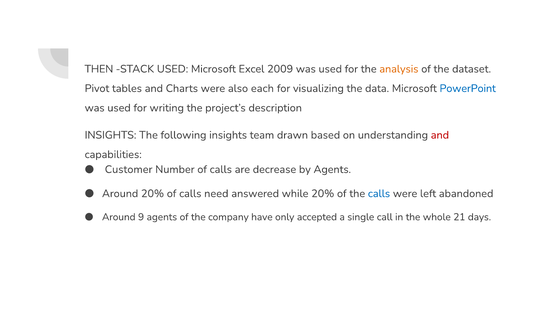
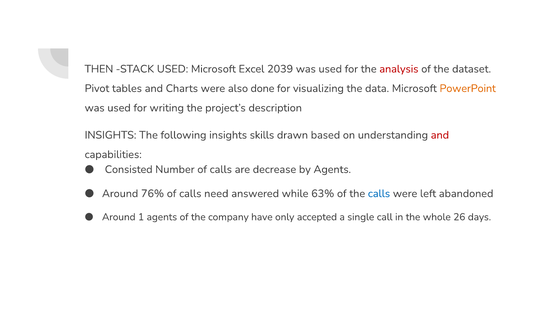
2009: 2009 -> 2039
analysis colour: orange -> red
each: each -> done
PowerPoint colour: blue -> orange
team: team -> skills
Customer: Customer -> Consisted
Around 20%: 20% -> 76%
while 20%: 20% -> 63%
9: 9 -> 1
21: 21 -> 26
